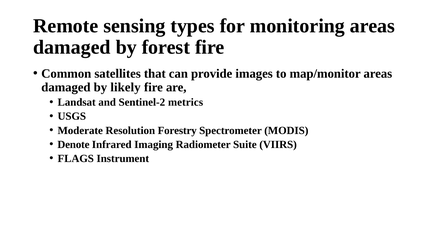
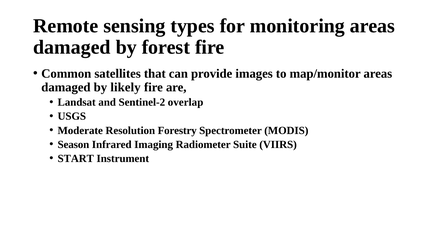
metrics: metrics -> overlap
Denote: Denote -> Season
FLAGS: FLAGS -> START
